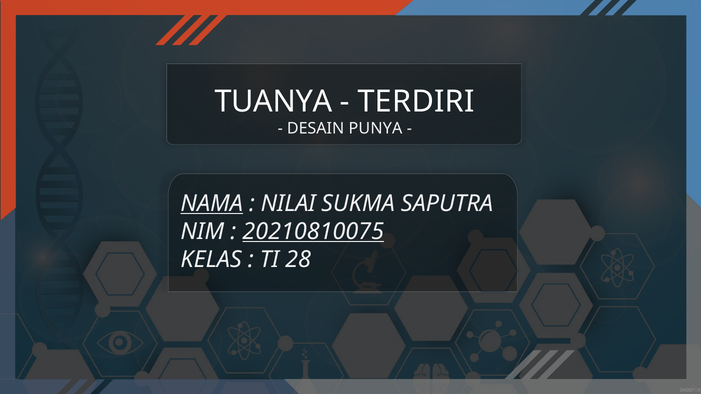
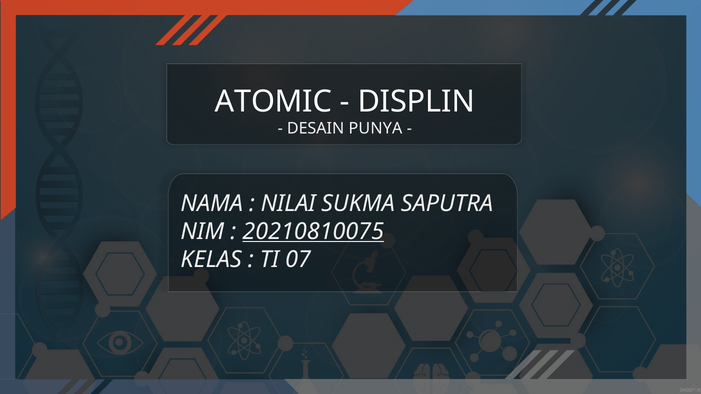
TUANYA: TUANYA -> ATOMIC
TERDIRI: TERDIRI -> DISPLIN
NAMA underline: present -> none
28: 28 -> 07
